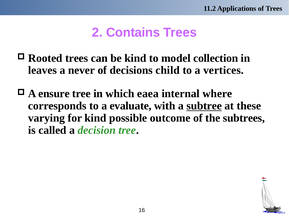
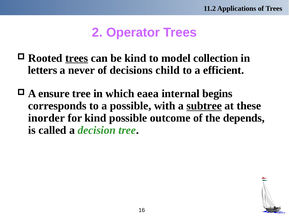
Contains: Contains -> Operator
trees at (77, 58) underline: none -> present
leaves: leaves -> letters
vertices: vertices -> efficient
where: where -> begins
a evaluate: evaluate -> possible
varying: varying -> inorder
subtrees: subtrees -> depends
